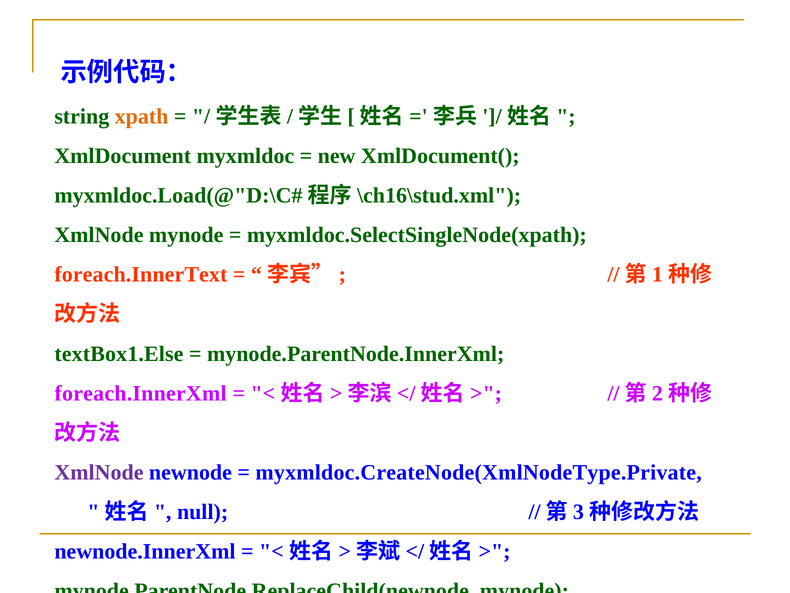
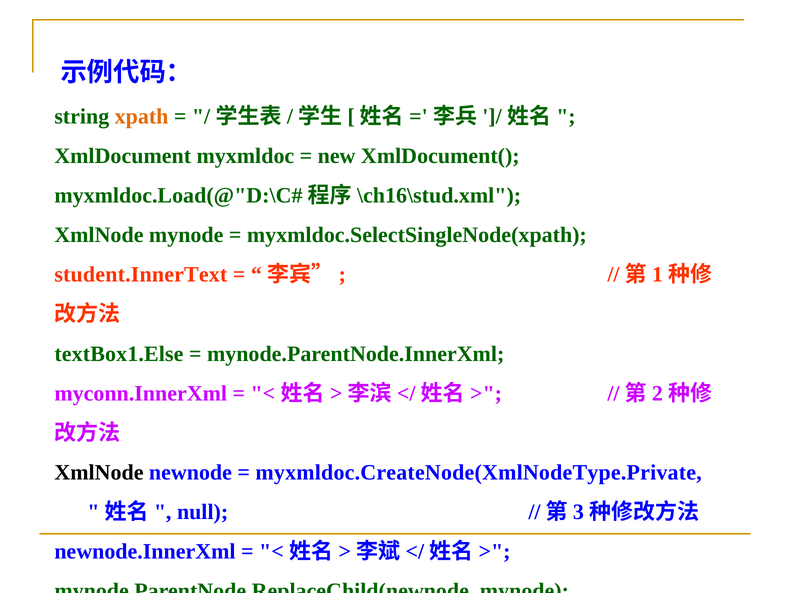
foreach.InnerText: foreach.InnerText -> student.InnerText
foreach.InnerXml: foreach.InnerXml -> myconn.InnerXml
XmlNode at (99, 472) colour: purple -> black
